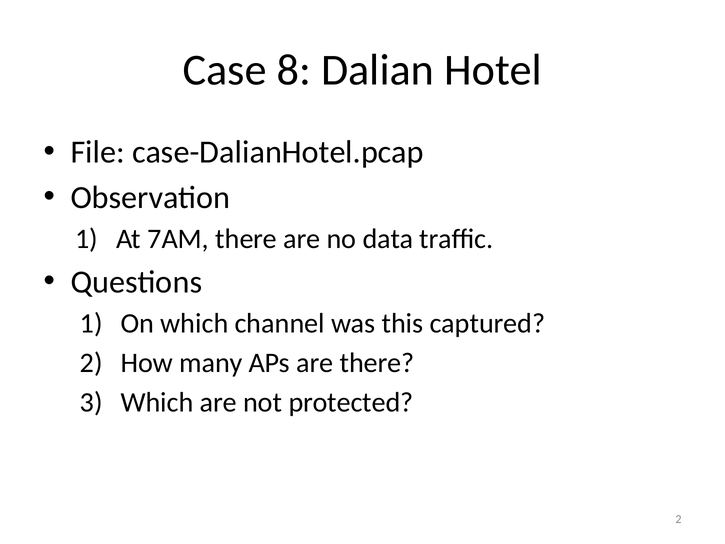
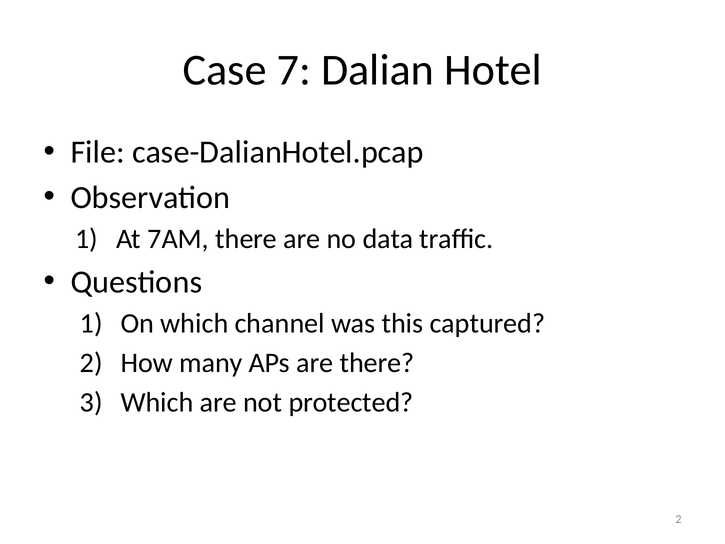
8: 8 -> 7
